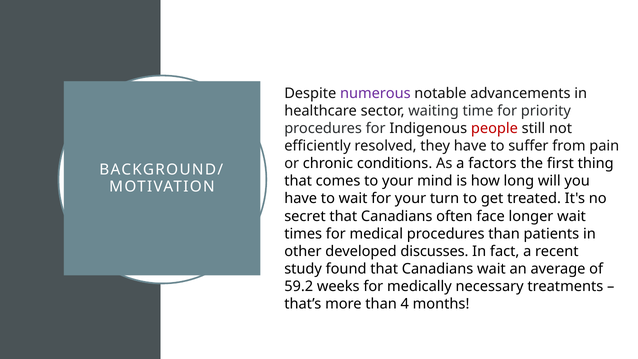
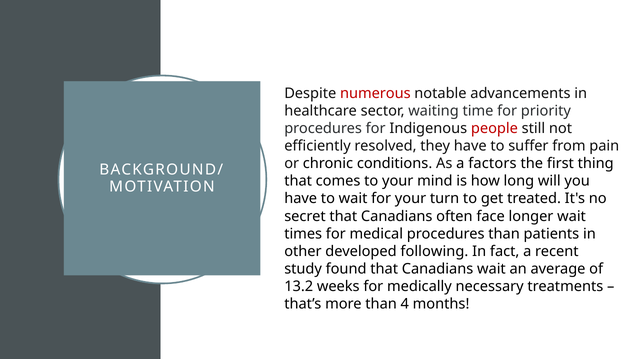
numerous colour: purple -> red
discusses: discusses -> following
59.2: 59.2 -> 13.2
